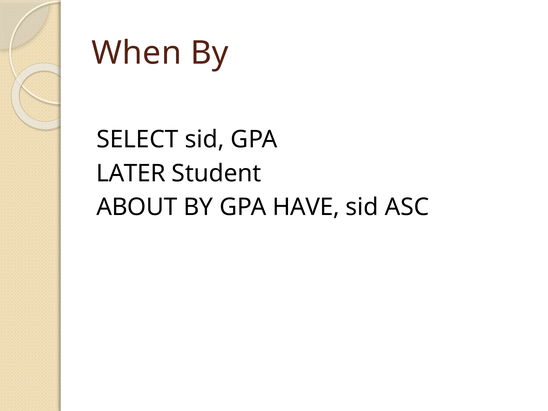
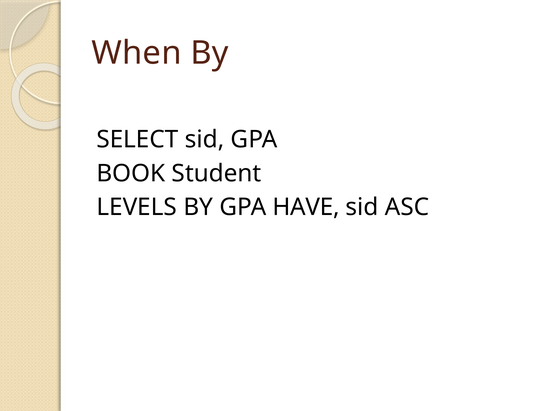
LATER: LATER -> BOOK
ABOUT: ABOUT -> LEVELS
